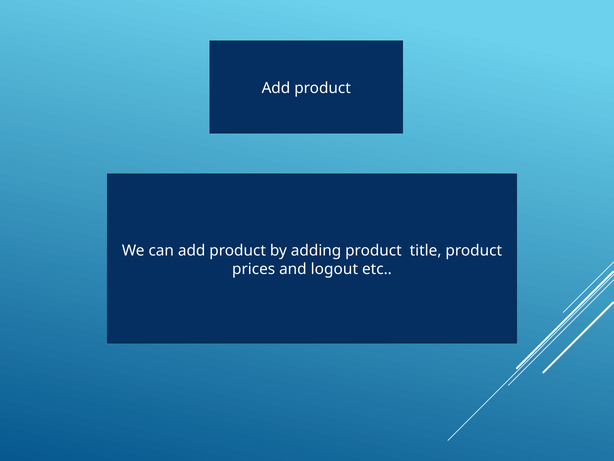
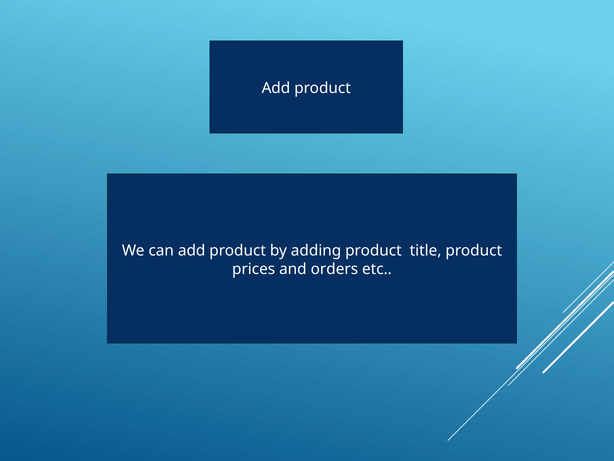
logout: logout -> orders
